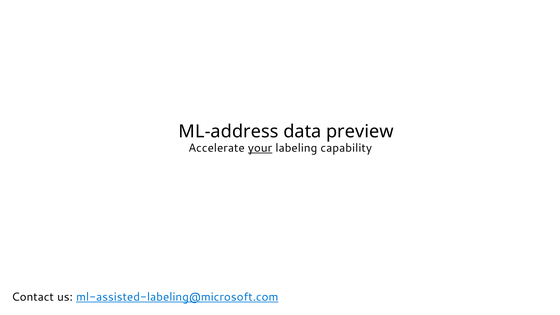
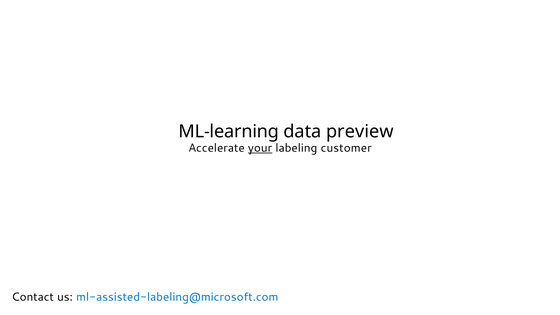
ML-address: ML-address -> ML-learning
capability: capability -> customer
ml-assisted-labeling@microsoft.com underline: present -> none
